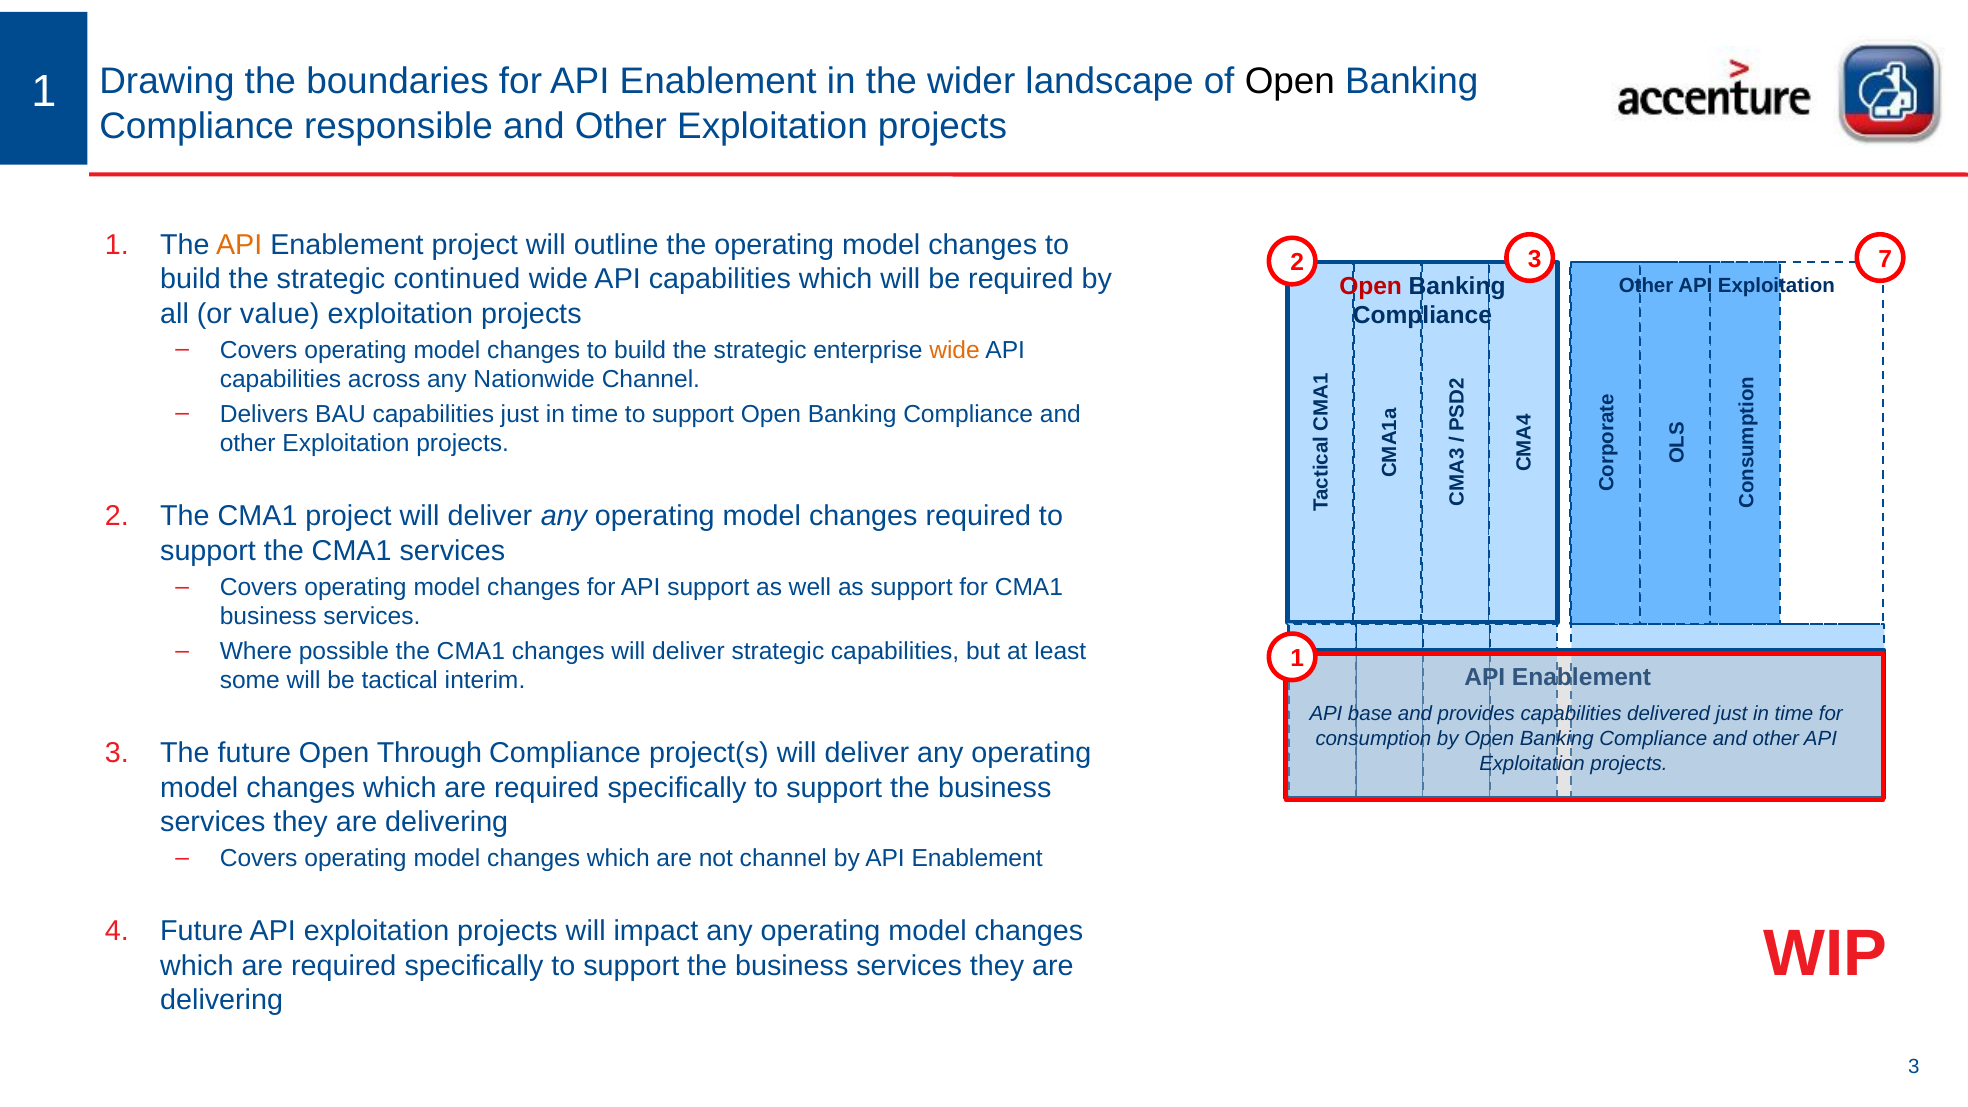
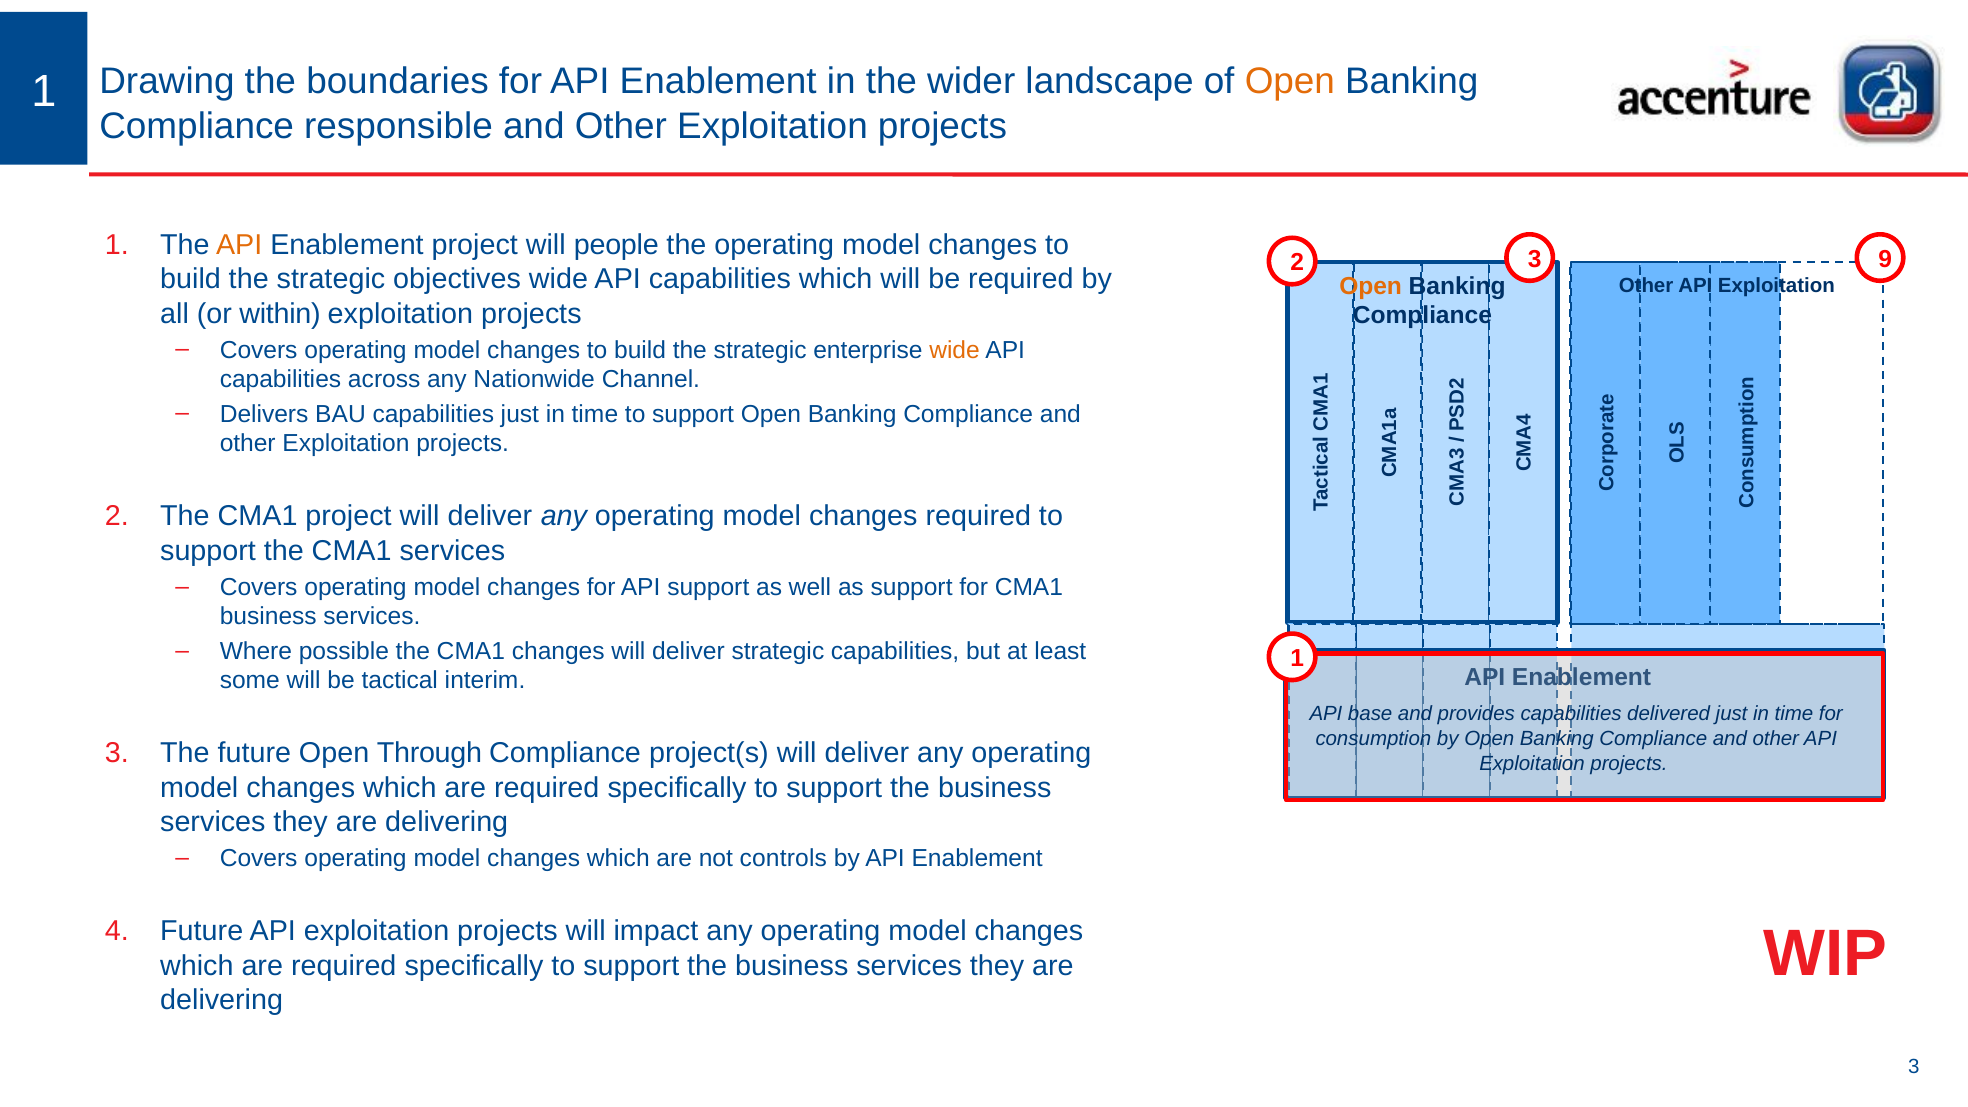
Open at (1290, 82) colour: black -> orange
outline: outline -> people
7: 7 -> 9
continued: continued -> objectives
Open at (1371, 286) colour: red -> orange
value: value -> within
not channel: channel -> controls
